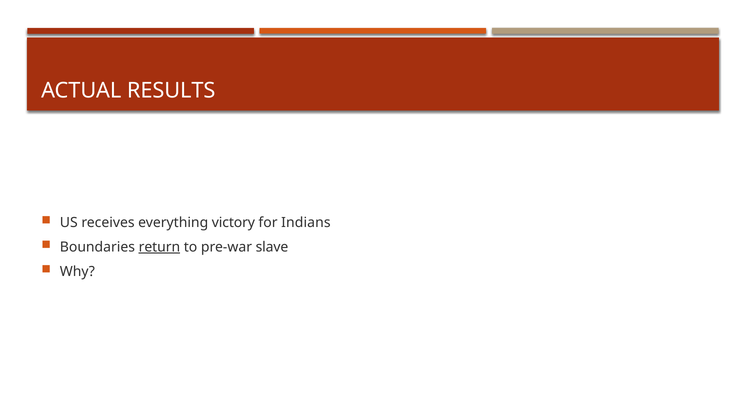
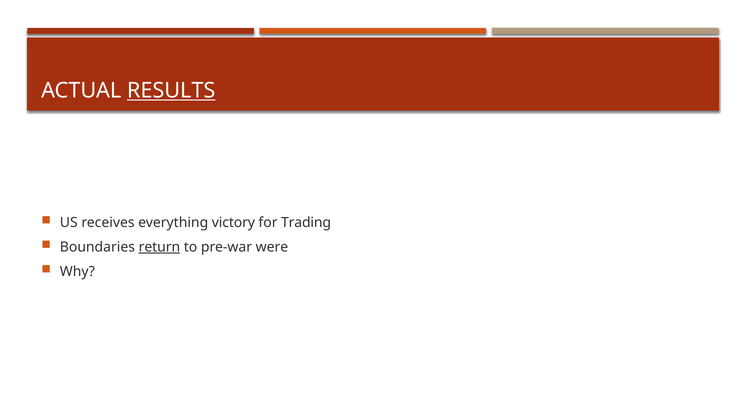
RESULTS underline: none -> present
Indians: Indians -> Trading
slave: slave -> were
